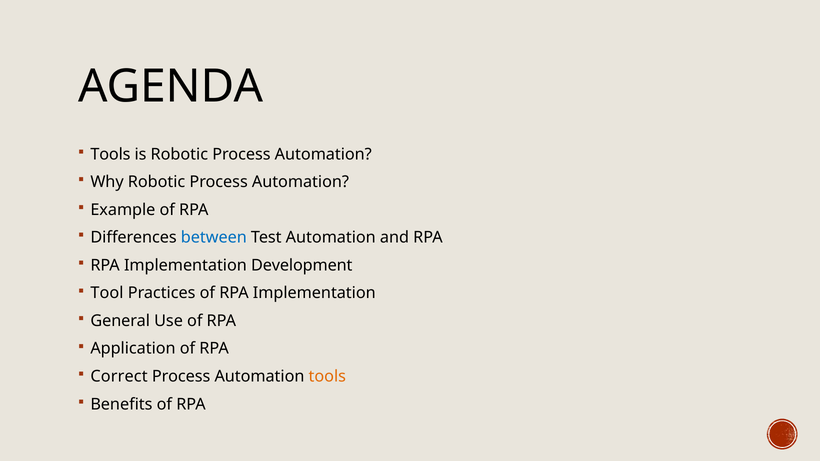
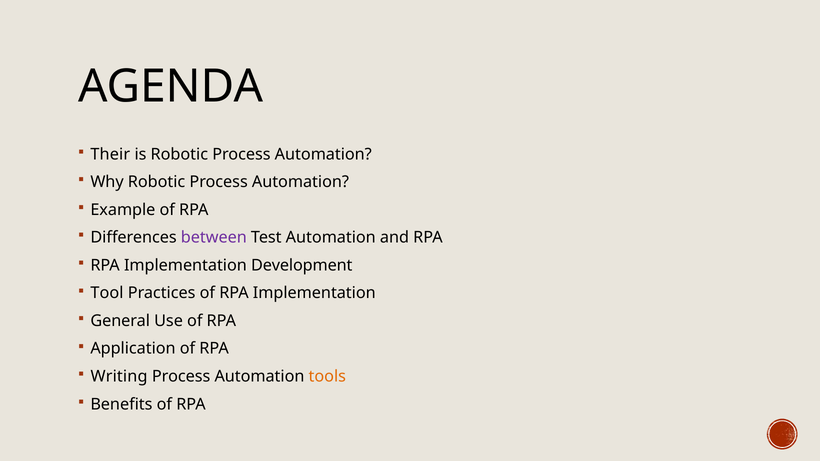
Tools at (110, 154): Tools -> Their
between colour: blue -> purple
Correct: Correct -> Writing
